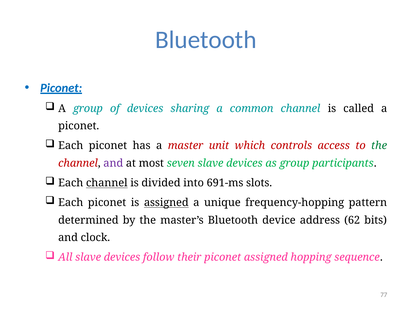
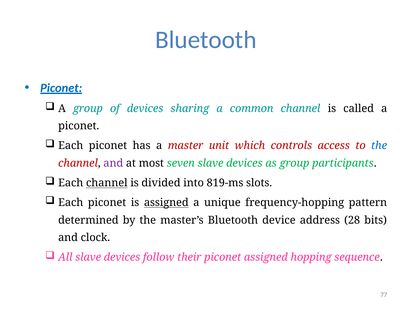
the at (379, 146) colour: green -> blue
691-ms: 691-ms -> 819-ms
62: 62 -> 28
